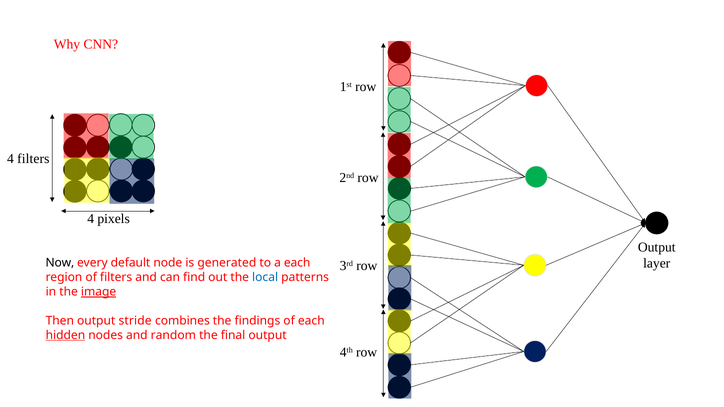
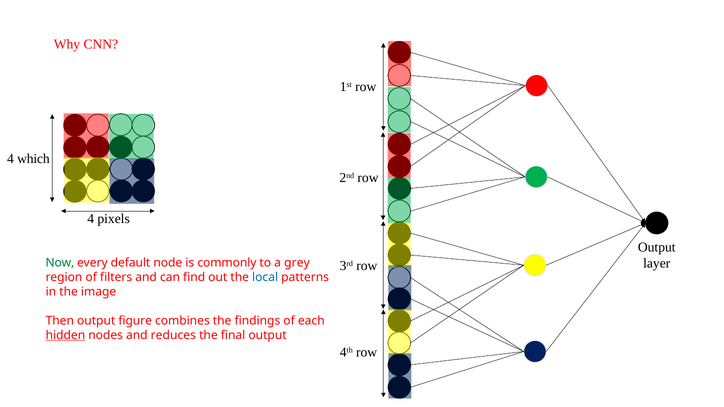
4 filters: filters -> which
Now colour: black -> green
generated: generated -> commonly
a each: each -> grey
image underline: present -> none
stride: stride -> figure
random: random -> reduces
